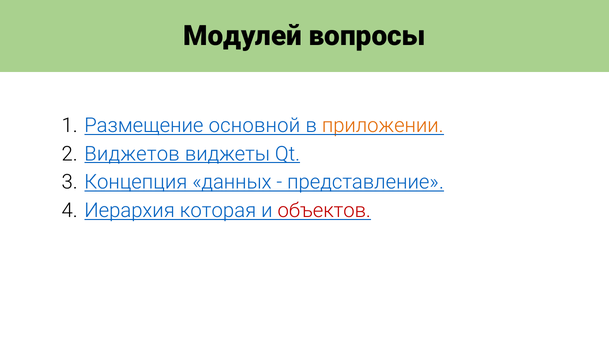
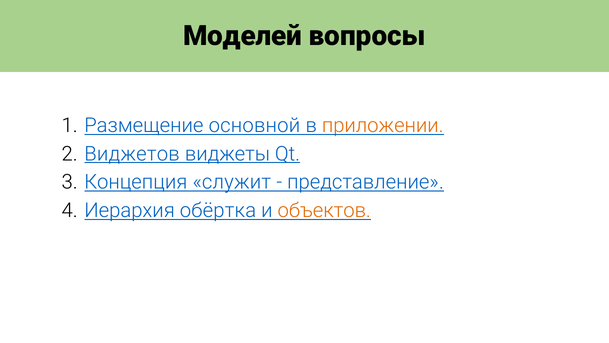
Модулей: Модулей -> Моделей
данных: данных -> служит
которая: которая -> обёртка
объектов colour: red -> orange
